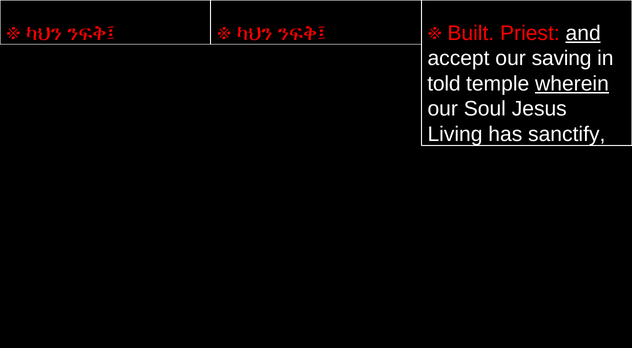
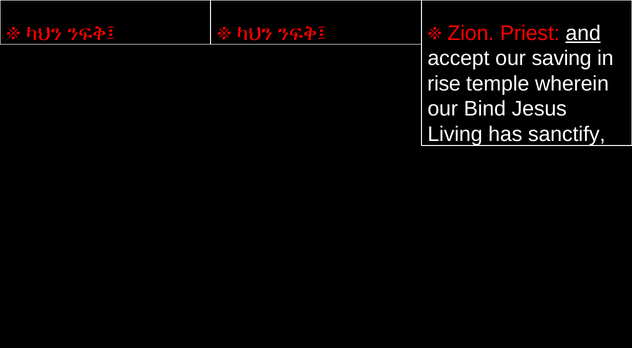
Built: Built -> Zion
told: told -> rise
wherein underline: present -> none
Soul: Soul -> Bind
